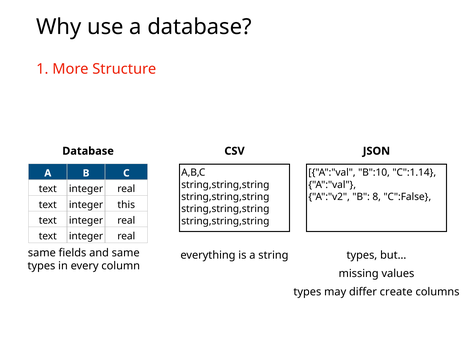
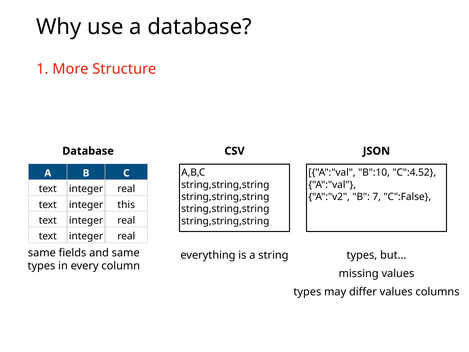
C":1.14: C":1.14 -> C":4.52
8: 8 -> 7
differ create: create -> values
